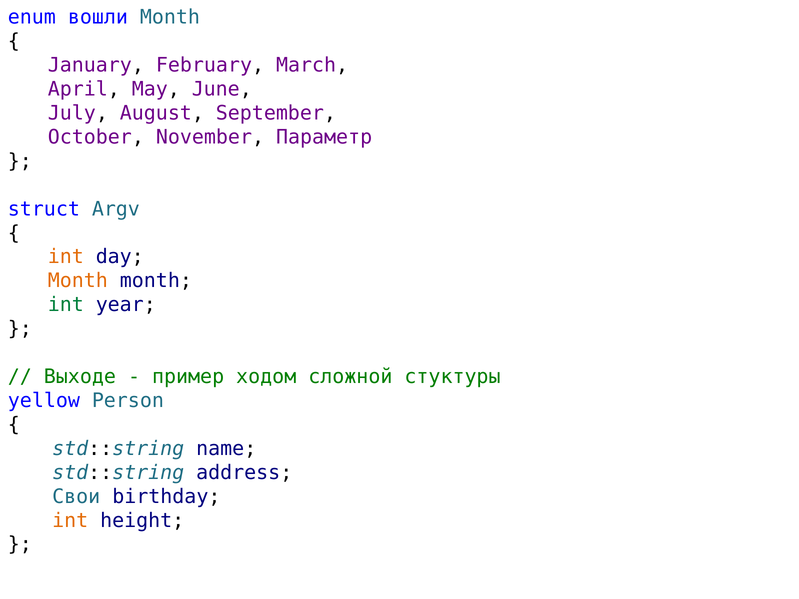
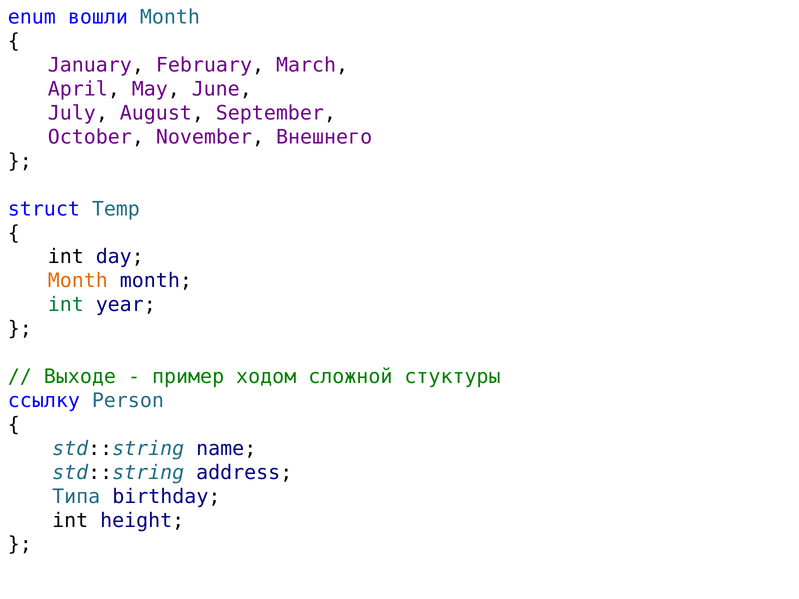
Параметр: Параметр -> Внешнего
Argv: Argv -> Temp
int at (66, 257) colour: orange -> black
yellow: yellow -> ссылку
Свои: Свои -> Типа
int at (70, 521) colour: orange -> black
